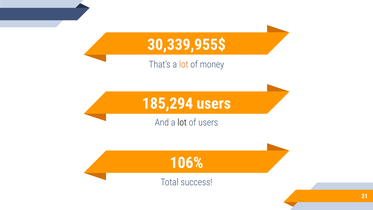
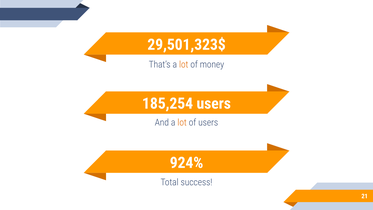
30,339,955$: 30,339,955$ -> 29,501,323$
185,294: 185,294 -> 185,254
lot at (182, 122) colour: black -> orange
106%: 106% -> 924%
